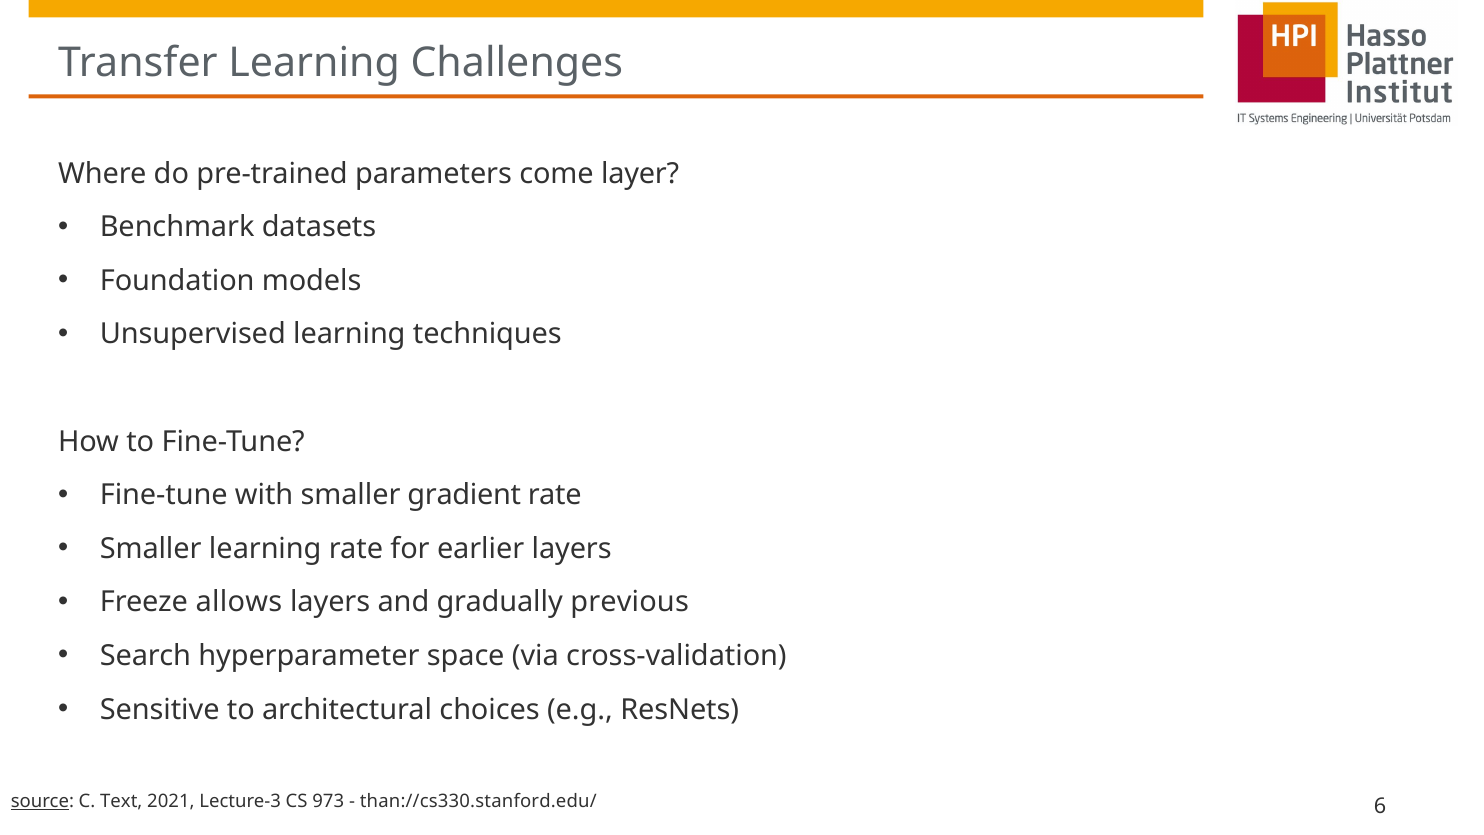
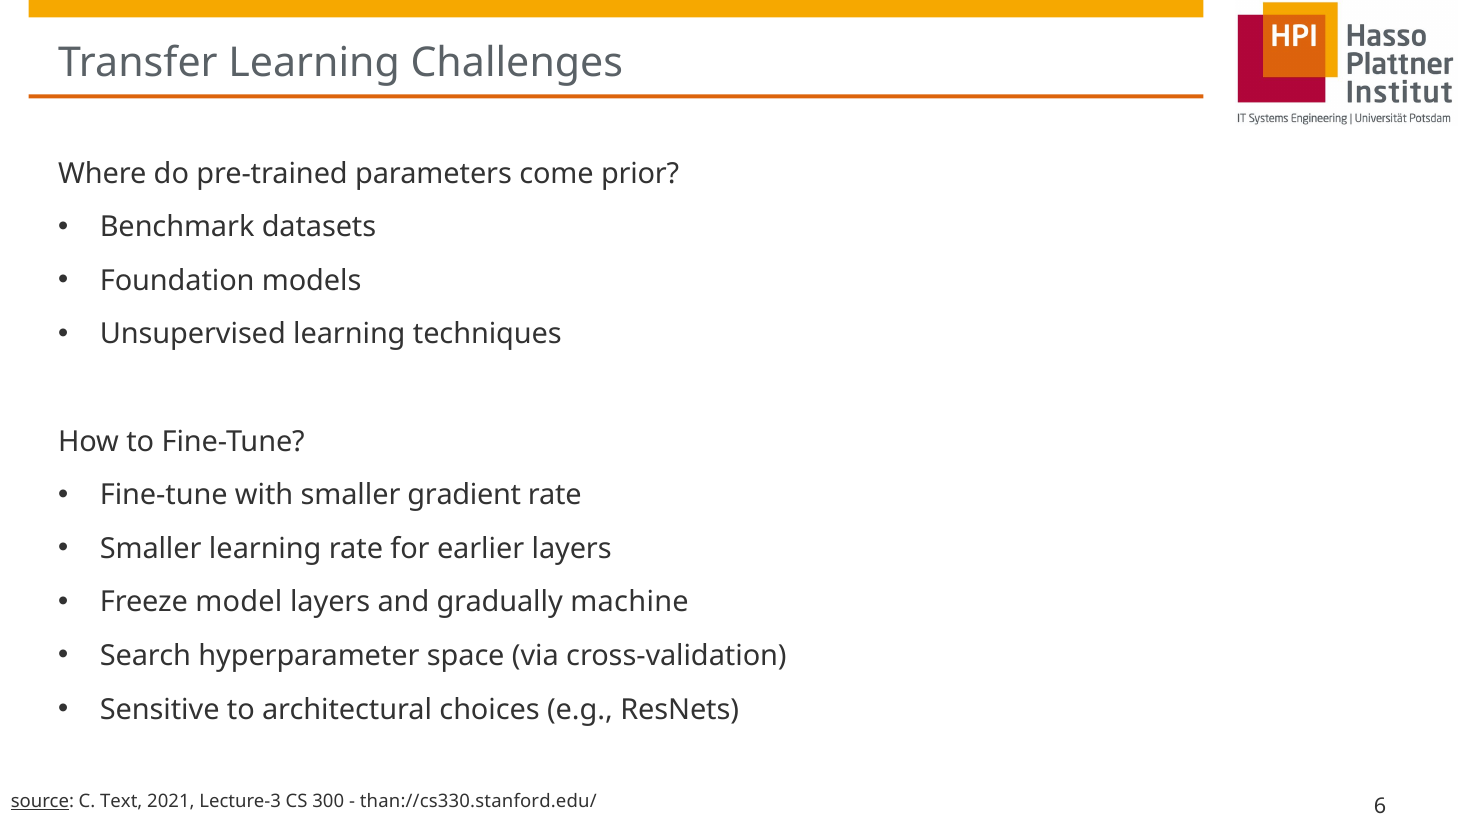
layer: layer -> prior
allows: allows -> model
previous: previous -> machine
973: 973 -> 300
